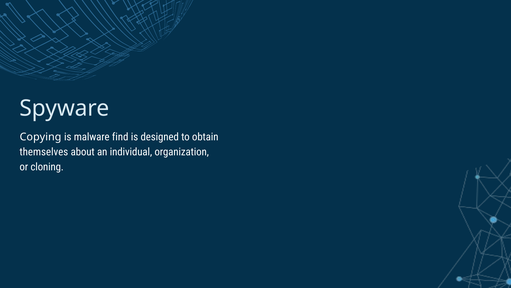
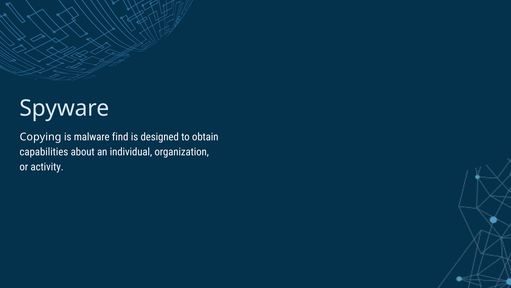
themselves: themselves -> capabilities
cloning: cloning -> activity
